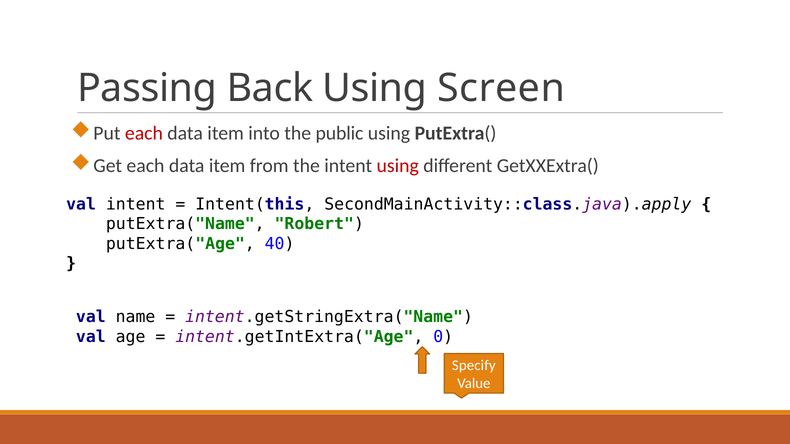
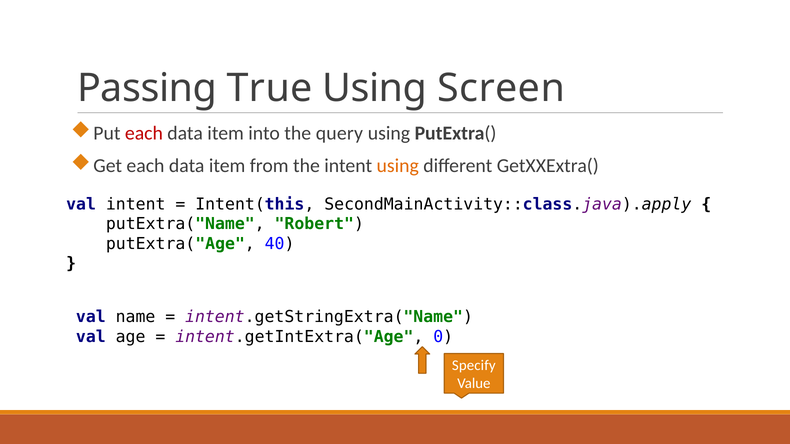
Back: Back -> True
public: public -> query
using at (398, 166) colour: red -> orange
